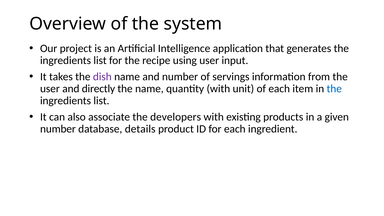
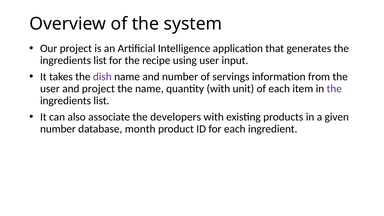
and directly: directly -> project
the at (334, 89) colour: blue -> purple
details: details -> month
